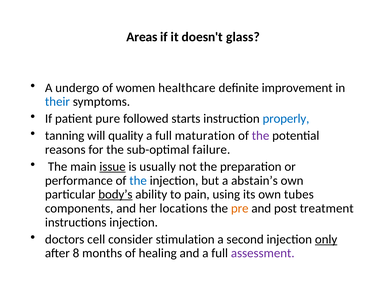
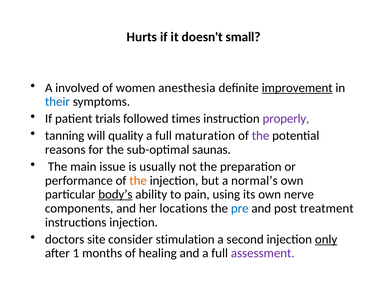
Areas: Areas -> Hurts
glass: glass -> small
undergo: undergo -> involved
healthcare: healthcare -> anesthesia
improvement underline: none -> present
pure: pure -> trials
starts: starts -> times
properly colour: blue -> purple
failure: failure -> saunas
issue underline: present -> none
the at (138, 181) colour: blue -> orange
abstain’s: abstain’s -> normal’s
tubes: tubes -> nerve
pre colour: orange -> blue
cell: cell -> site
8: 8 -> 1
